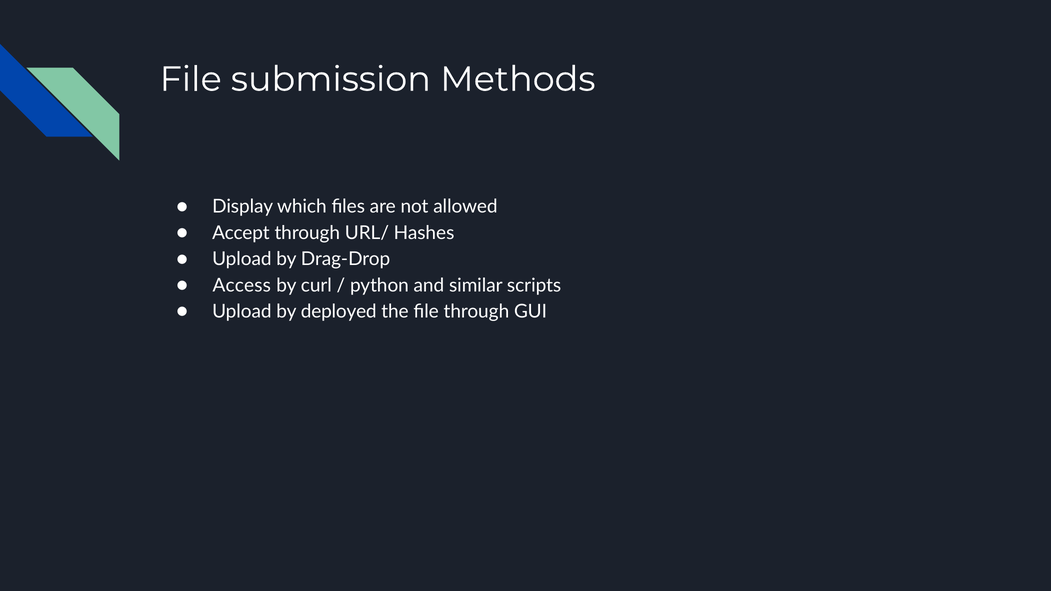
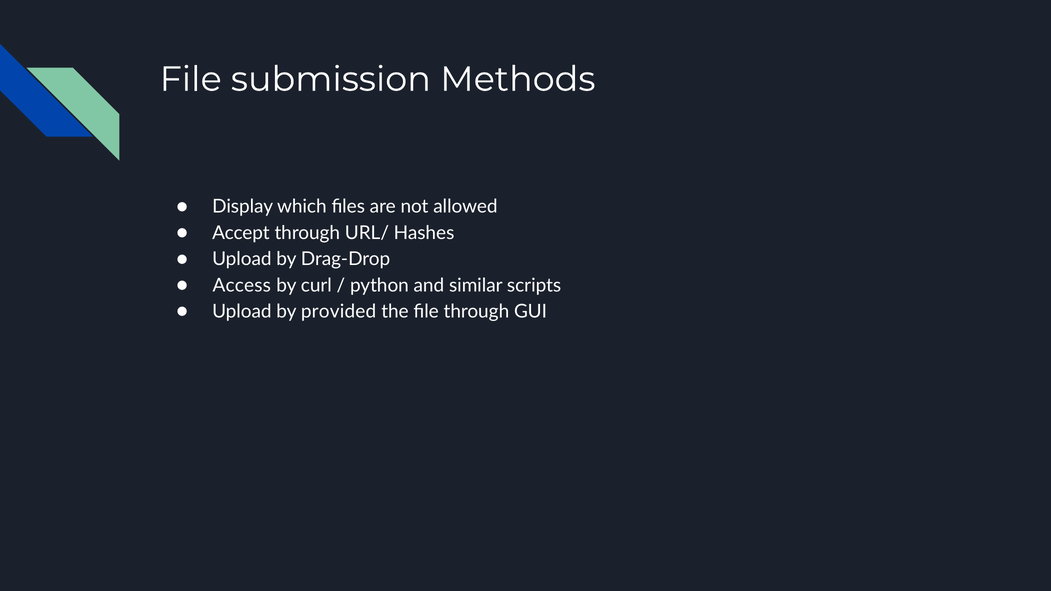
deployed: deployed -> provided
